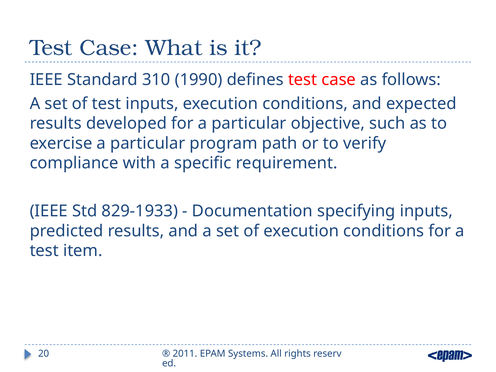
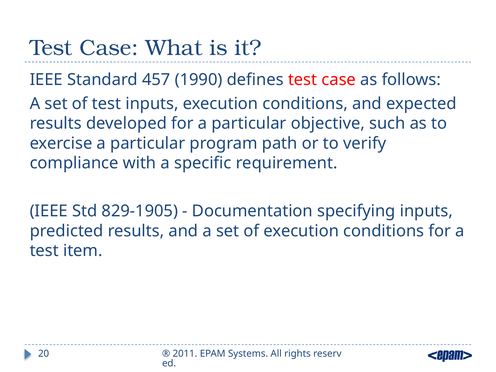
310: 310 -> 457
829-1933: 829-1933 -> 829-1905
